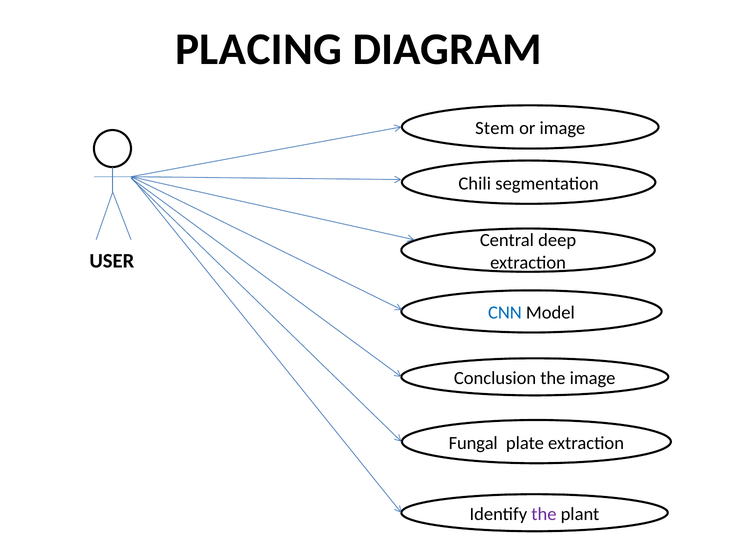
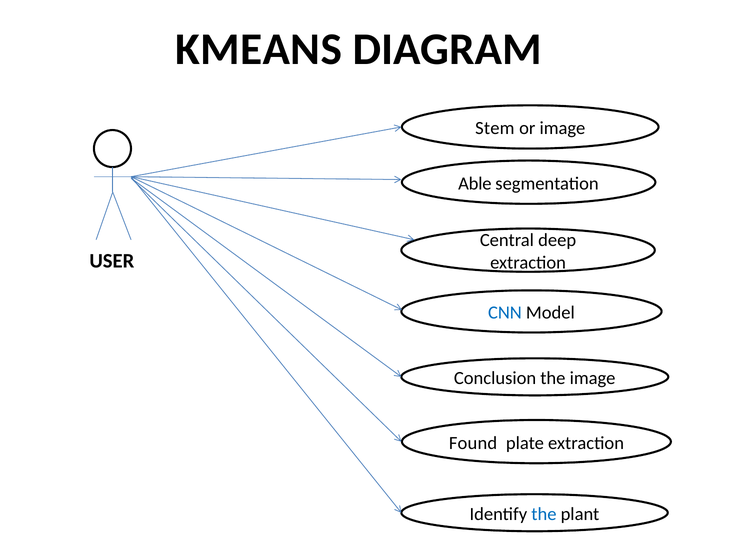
PLACING: PLACING -> KMEANS
Chili: Chili -> Able
Fungal: Fungal -> Found
the at (544, 514) colour: purple -> blue
